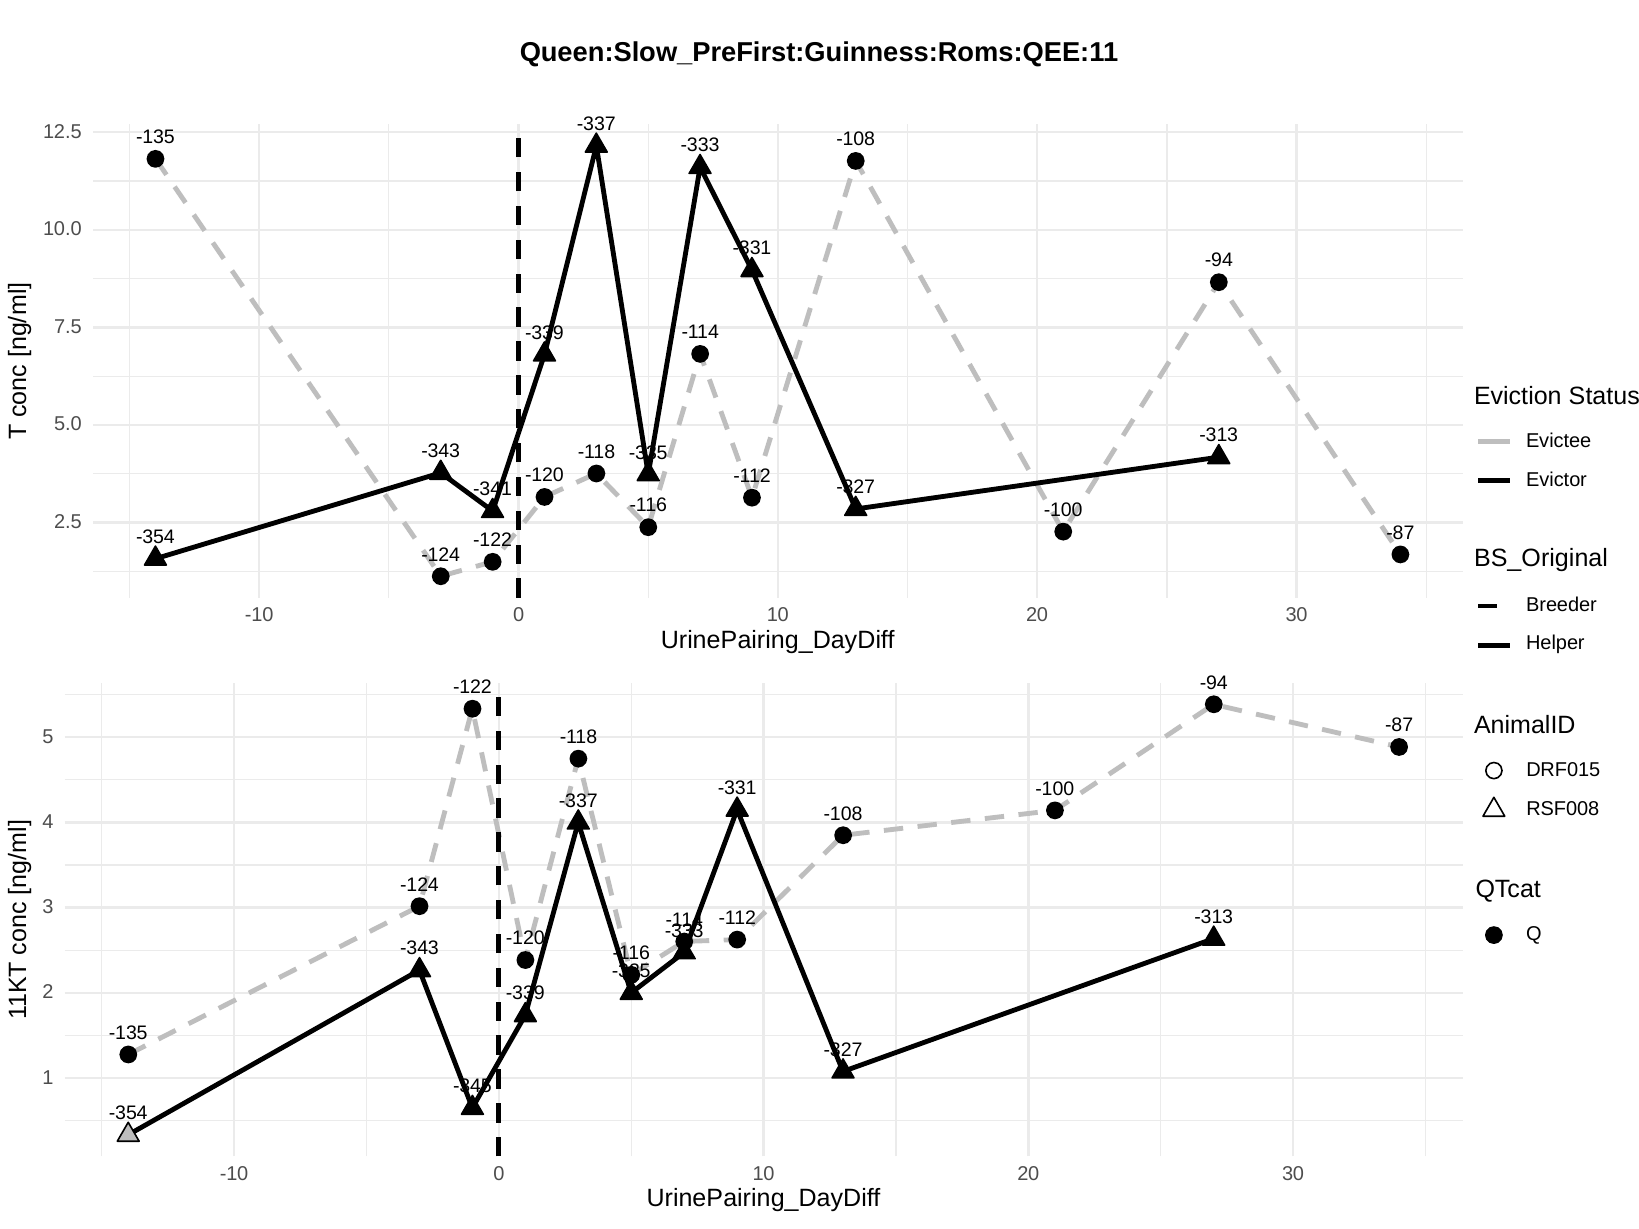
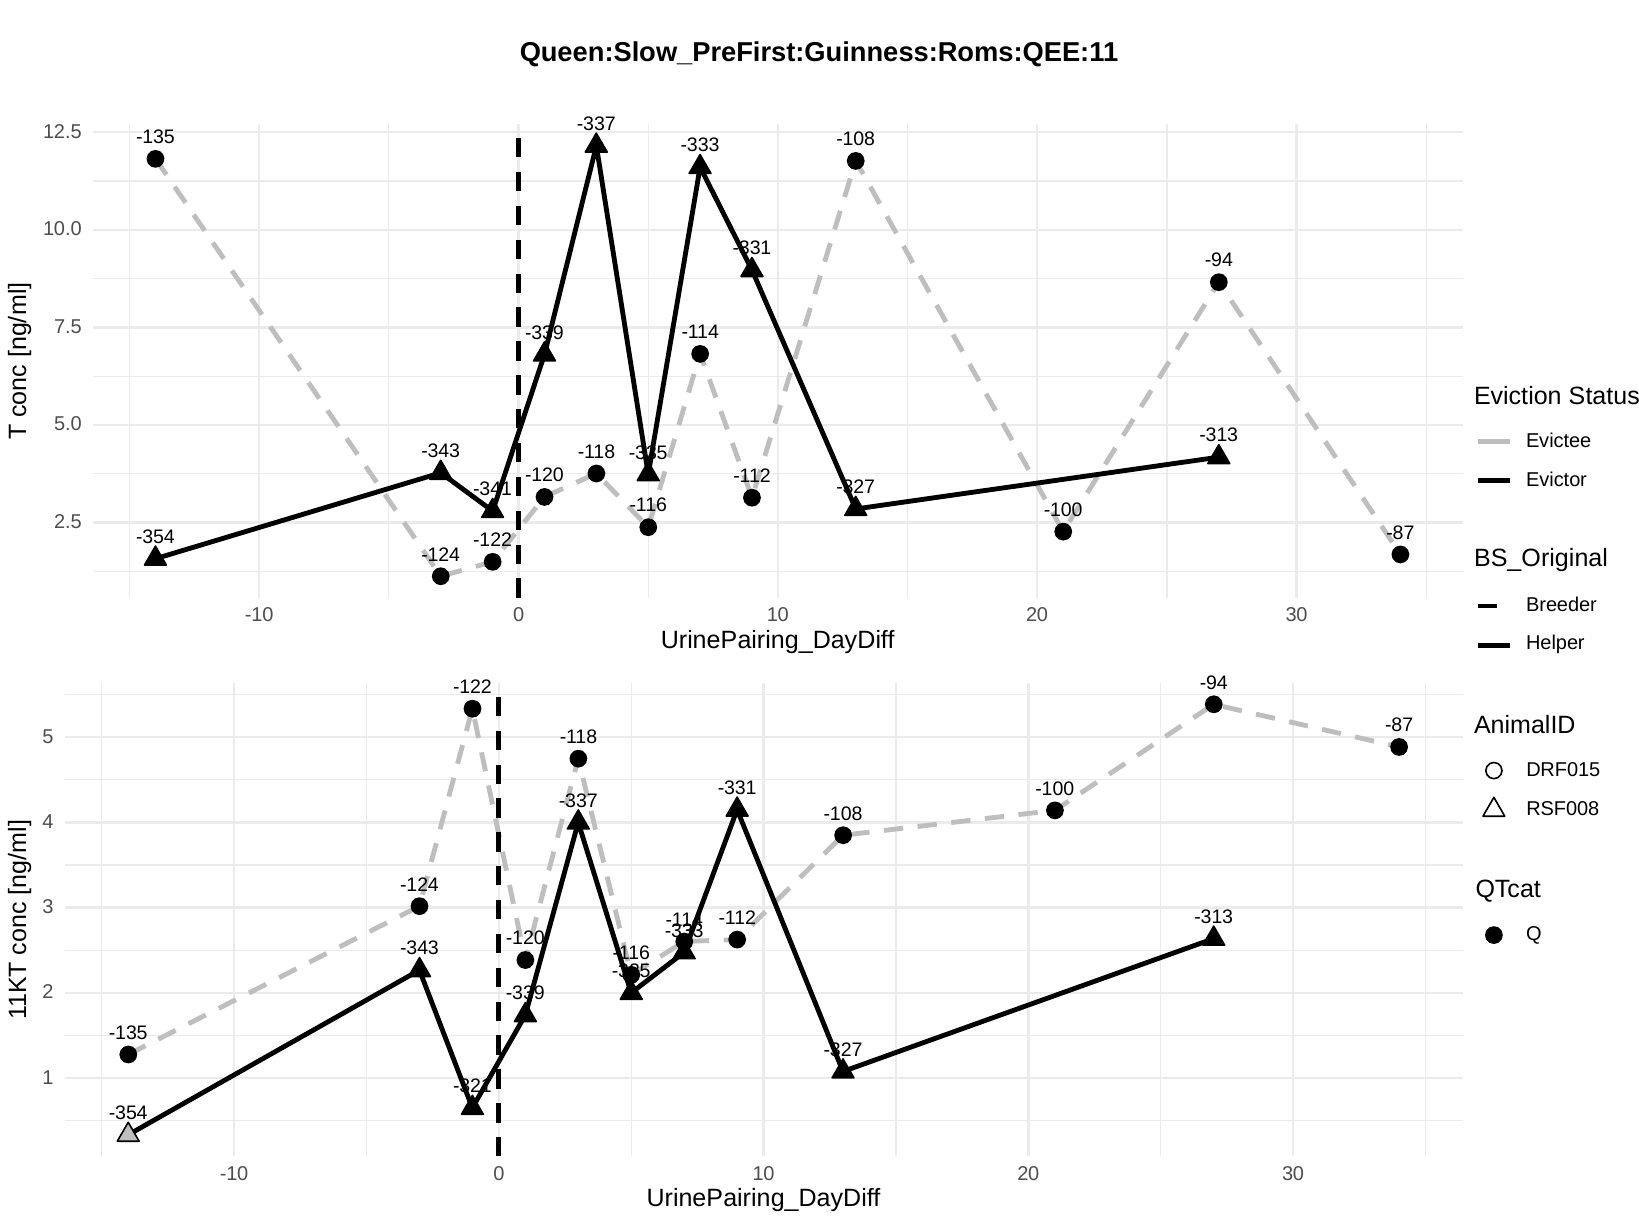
-345: -345 -> -321
